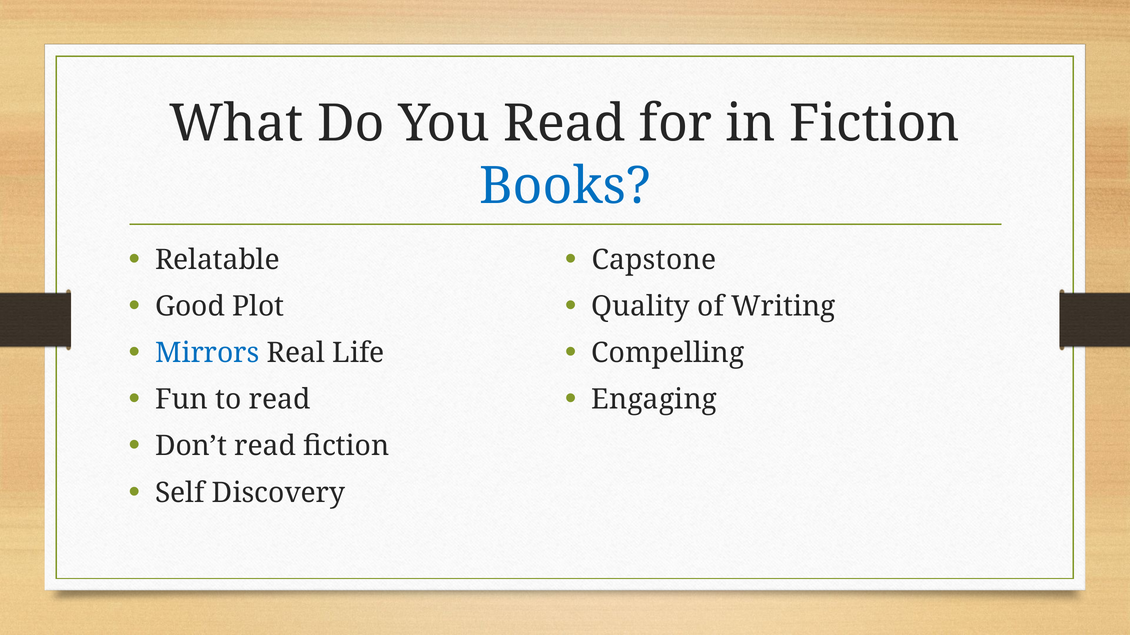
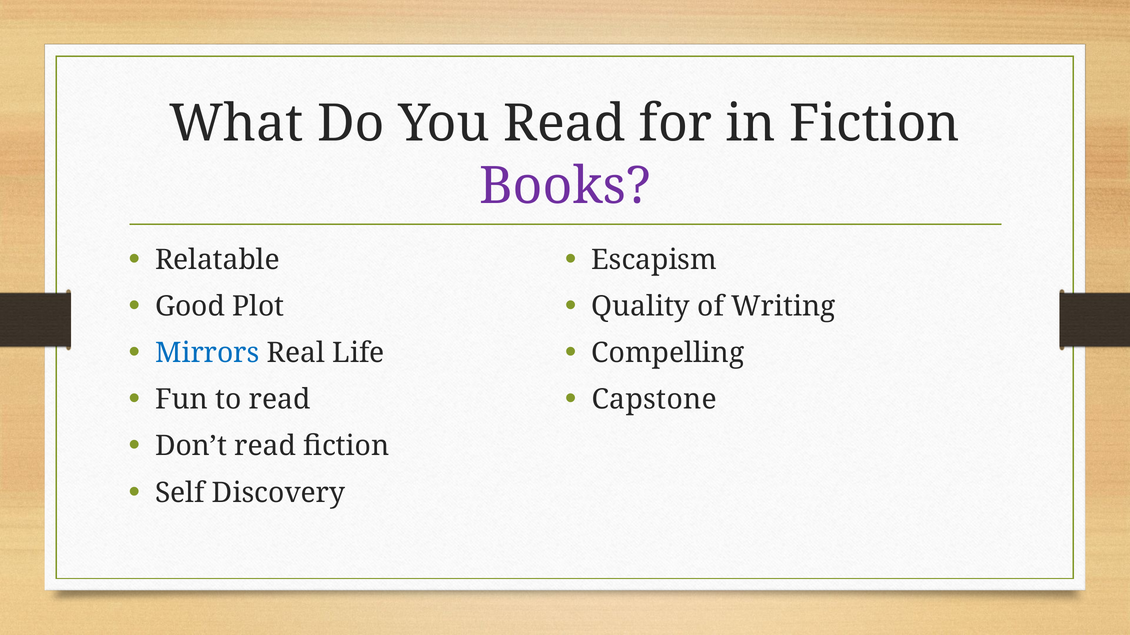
Books colour: blue -> purple
Capstone: Capstone -> Escapism
Engaging: Engaging -> Capstone
